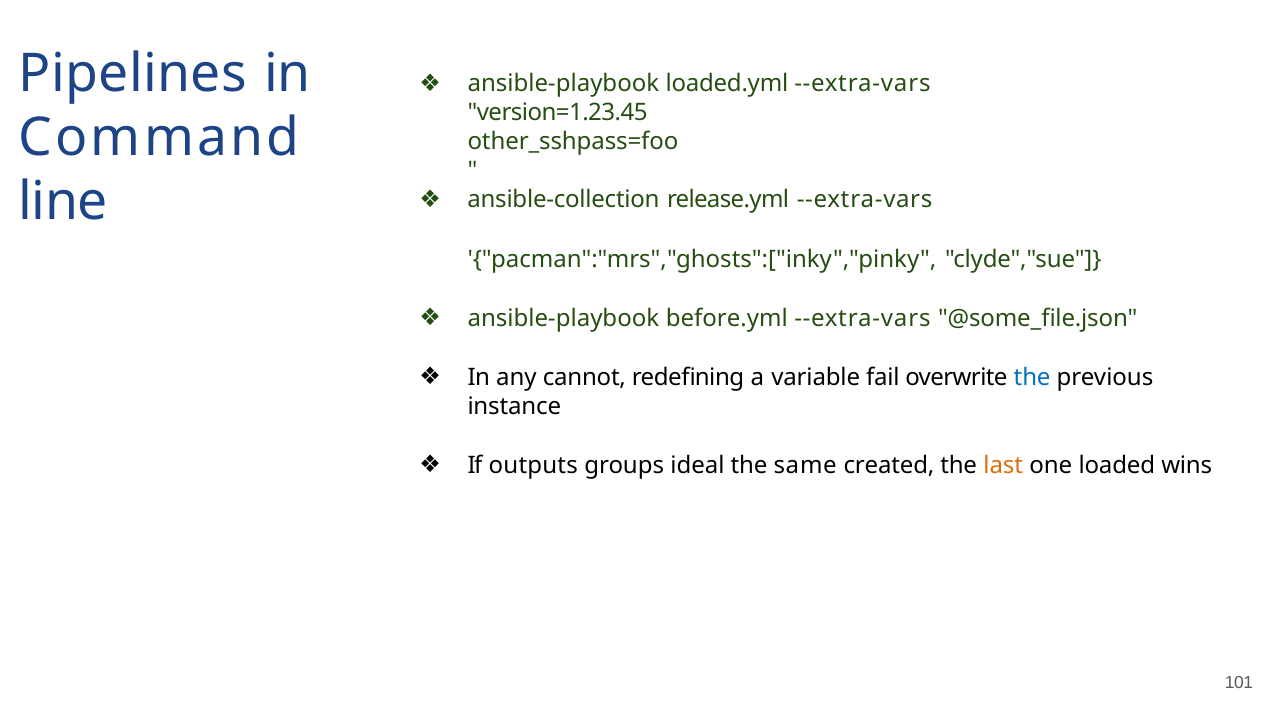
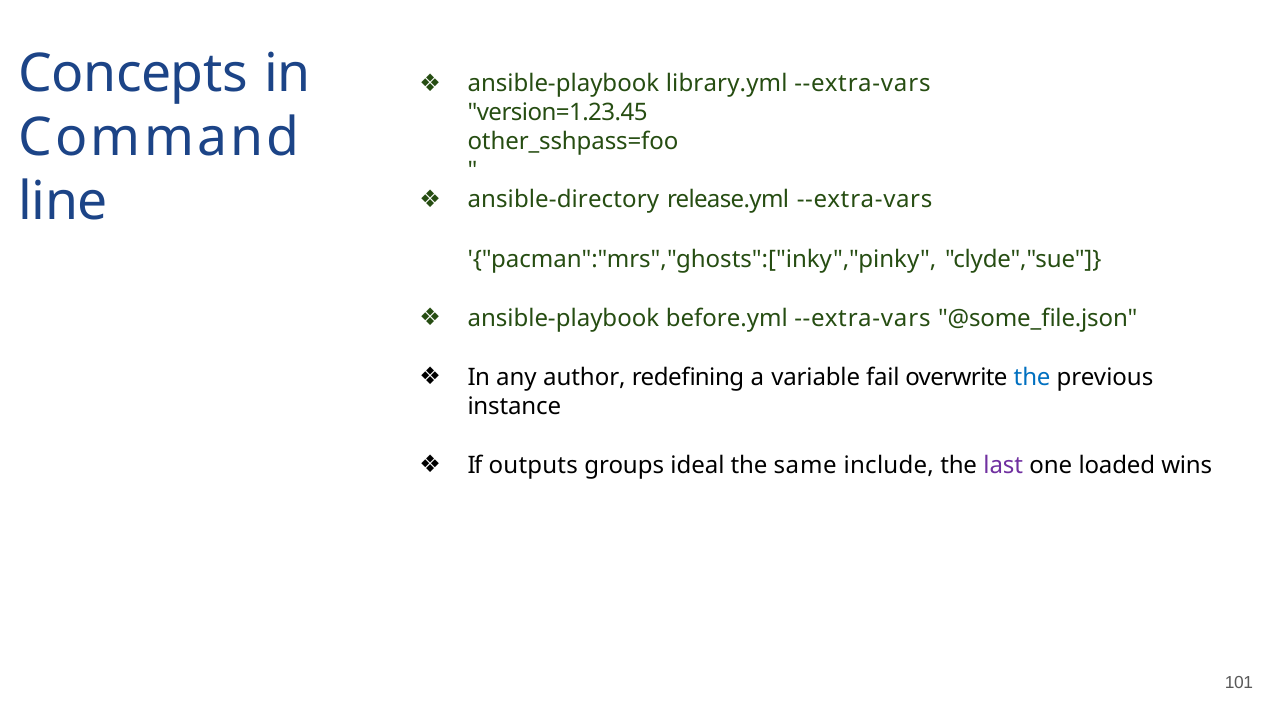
Pipelines: Pipelines -> Concepts
loaded.yml: loaded.yml -> library.yml
ansible-collection: ansible-collection -> ansible-directory
cannot: cannot -> author
created: created -> include
last colour: orange -> purple
